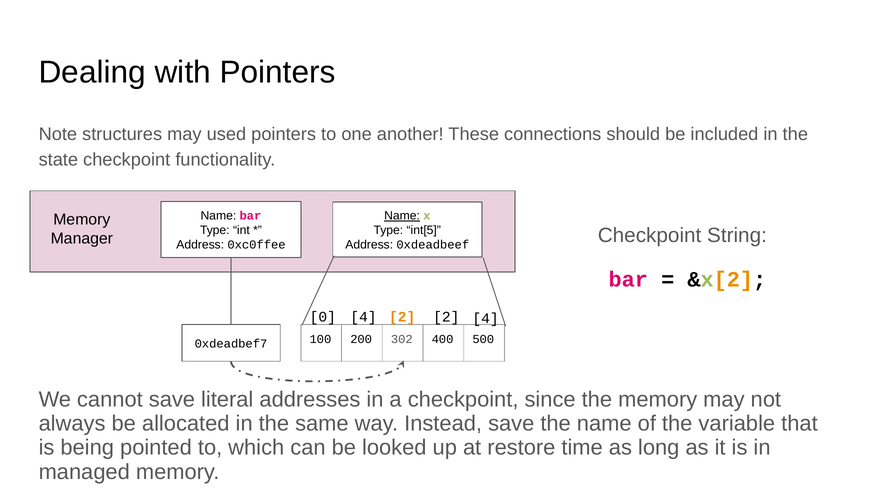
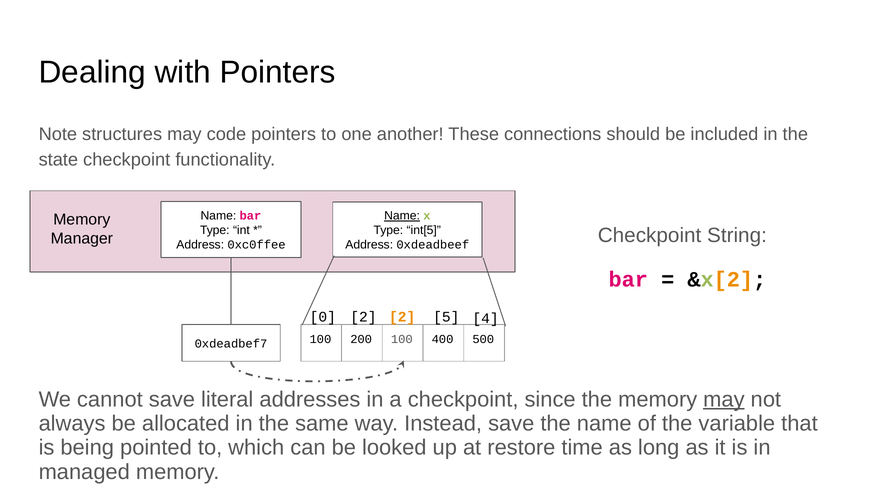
used: used -> code
0 4: 4 -> 2
2 2: 2 -> 5
200 302: 302 -> 100
may at (724, 400) underline: none -> present
